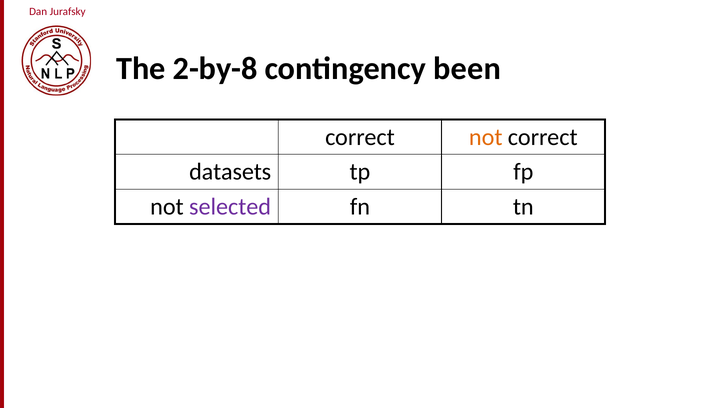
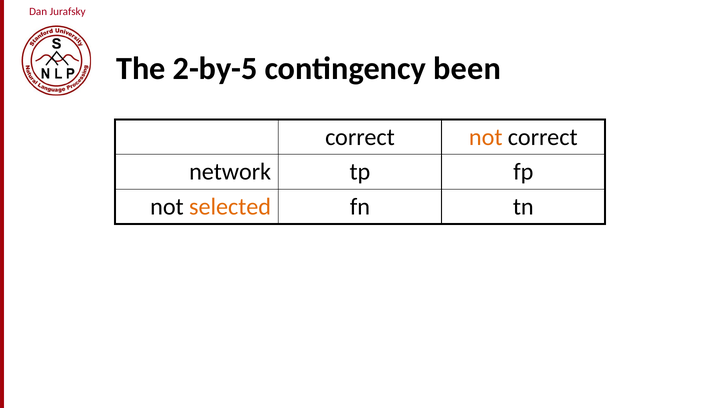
2-by-8: 2-by-8 -> 2-by-5
datasets: datasets -> network
selected colour: purple -> orange
